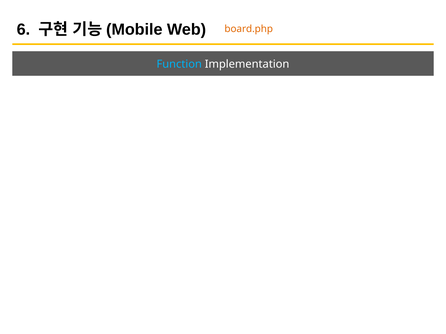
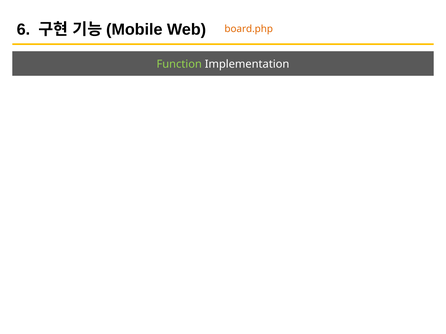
Function colour: light blue -> light green
